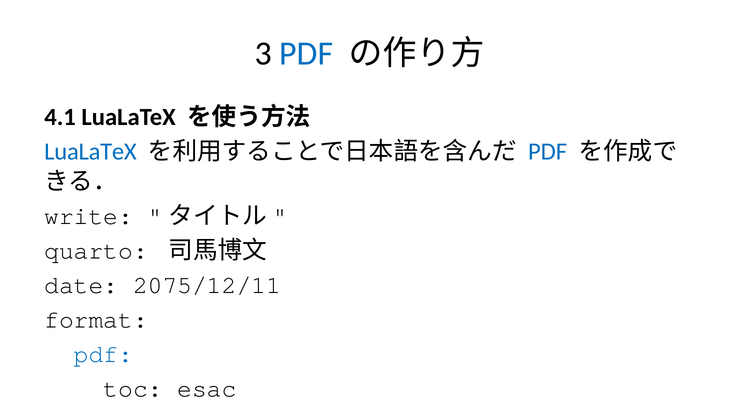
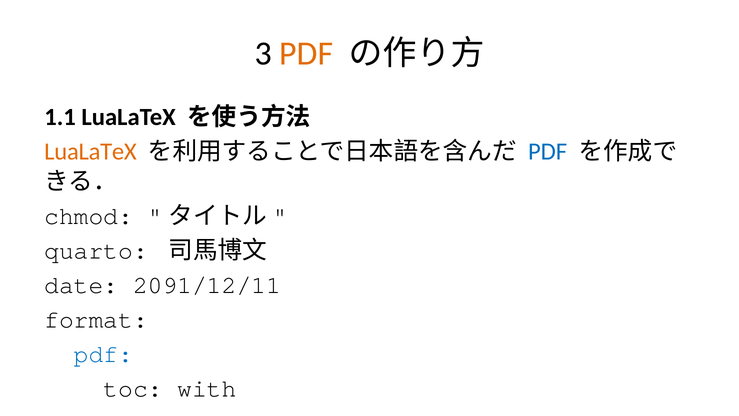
PDF at (306, 54) colour: blue -> orange
4.1: 4.1 -> 1.1
LuaLaTeX at (90, 152) colour: blue -> orange
write at (89, 216): write -> chmod
2075/12/11: 2075/12/11 -> 2091/12/11
toc esac: esac -> with
